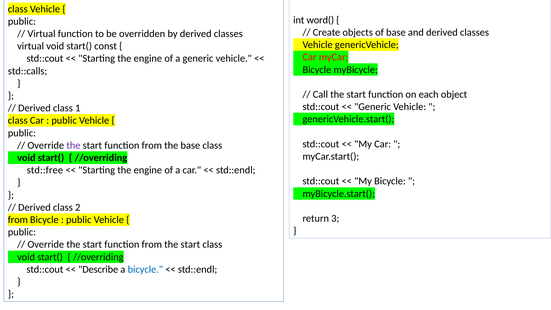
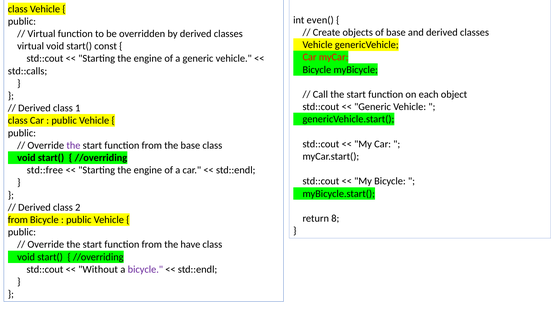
word(: word( -> even(
3: 3 -> 8
from the start: start -> have
Describe: Describe -> Without
bicycle at (145, 269) colour: blue -> purple
